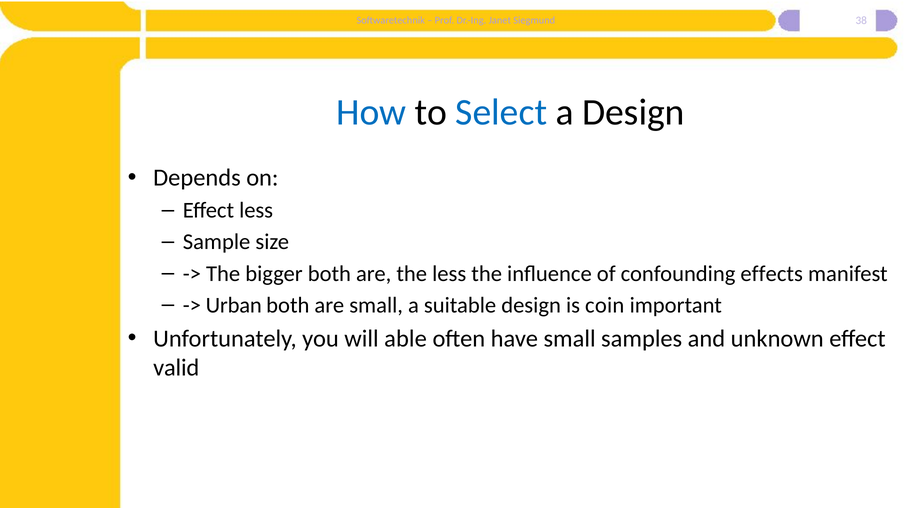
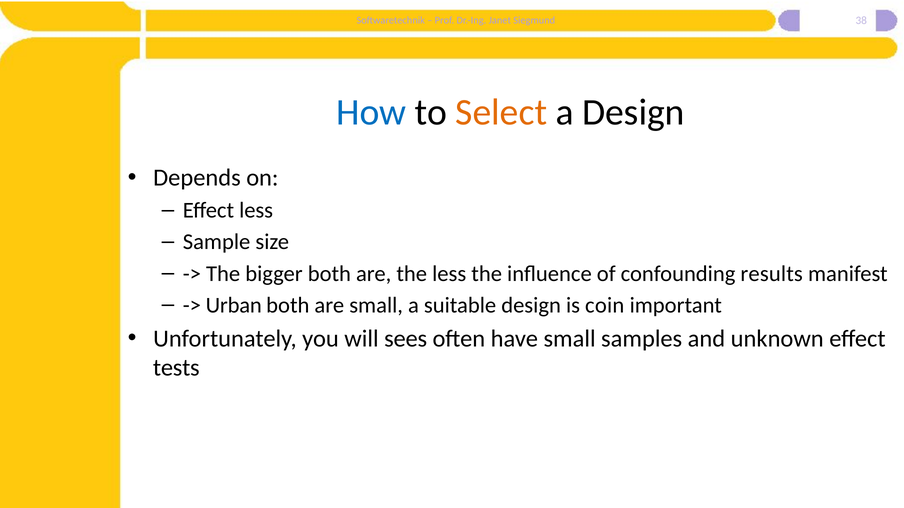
Select colour: blue -> orange
effects: effects -> results
able: able -> sees
valid: valid -> tests
